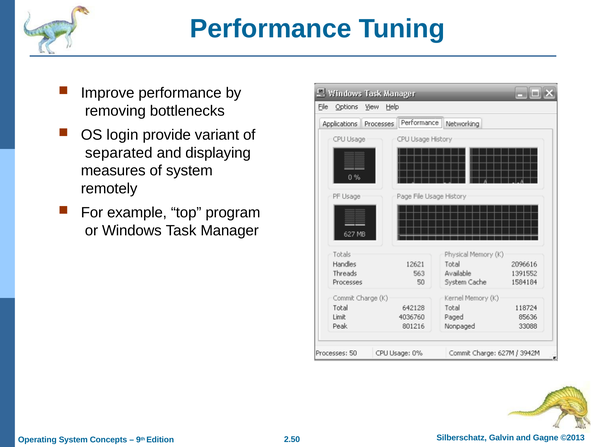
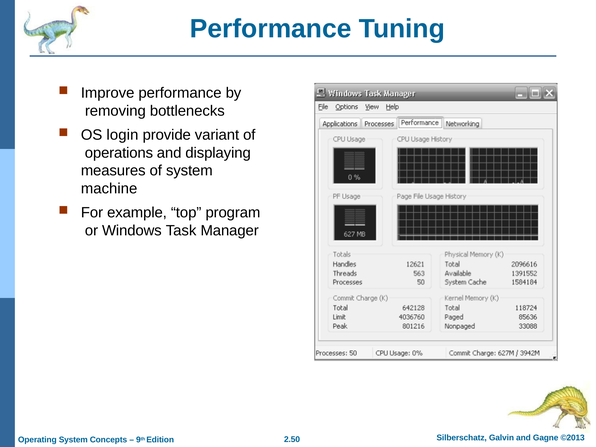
separated: separated -> operations
remotely: remotely -> machine
